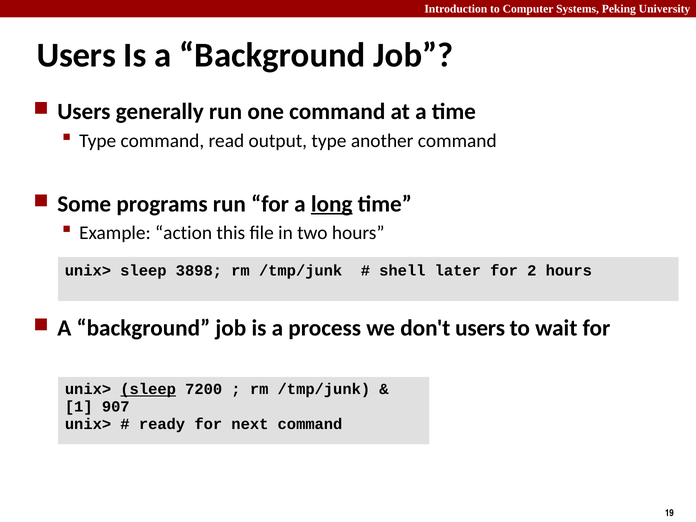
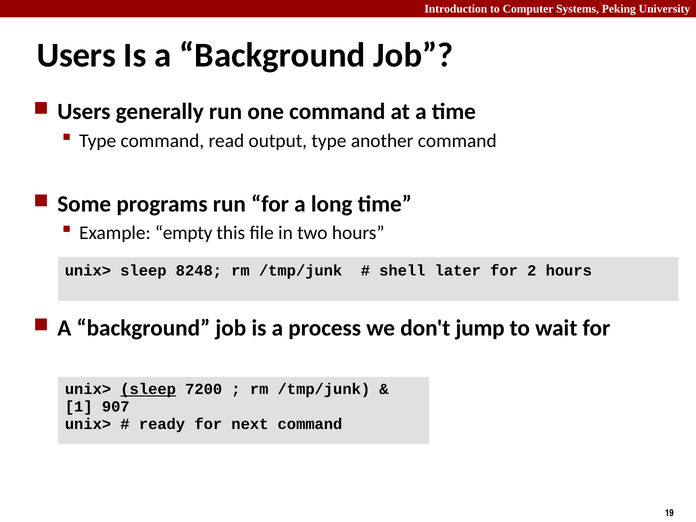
long underline: present -> none
action: action -> empty
3898: 3898 -> 8248
don't users: users -> jump
